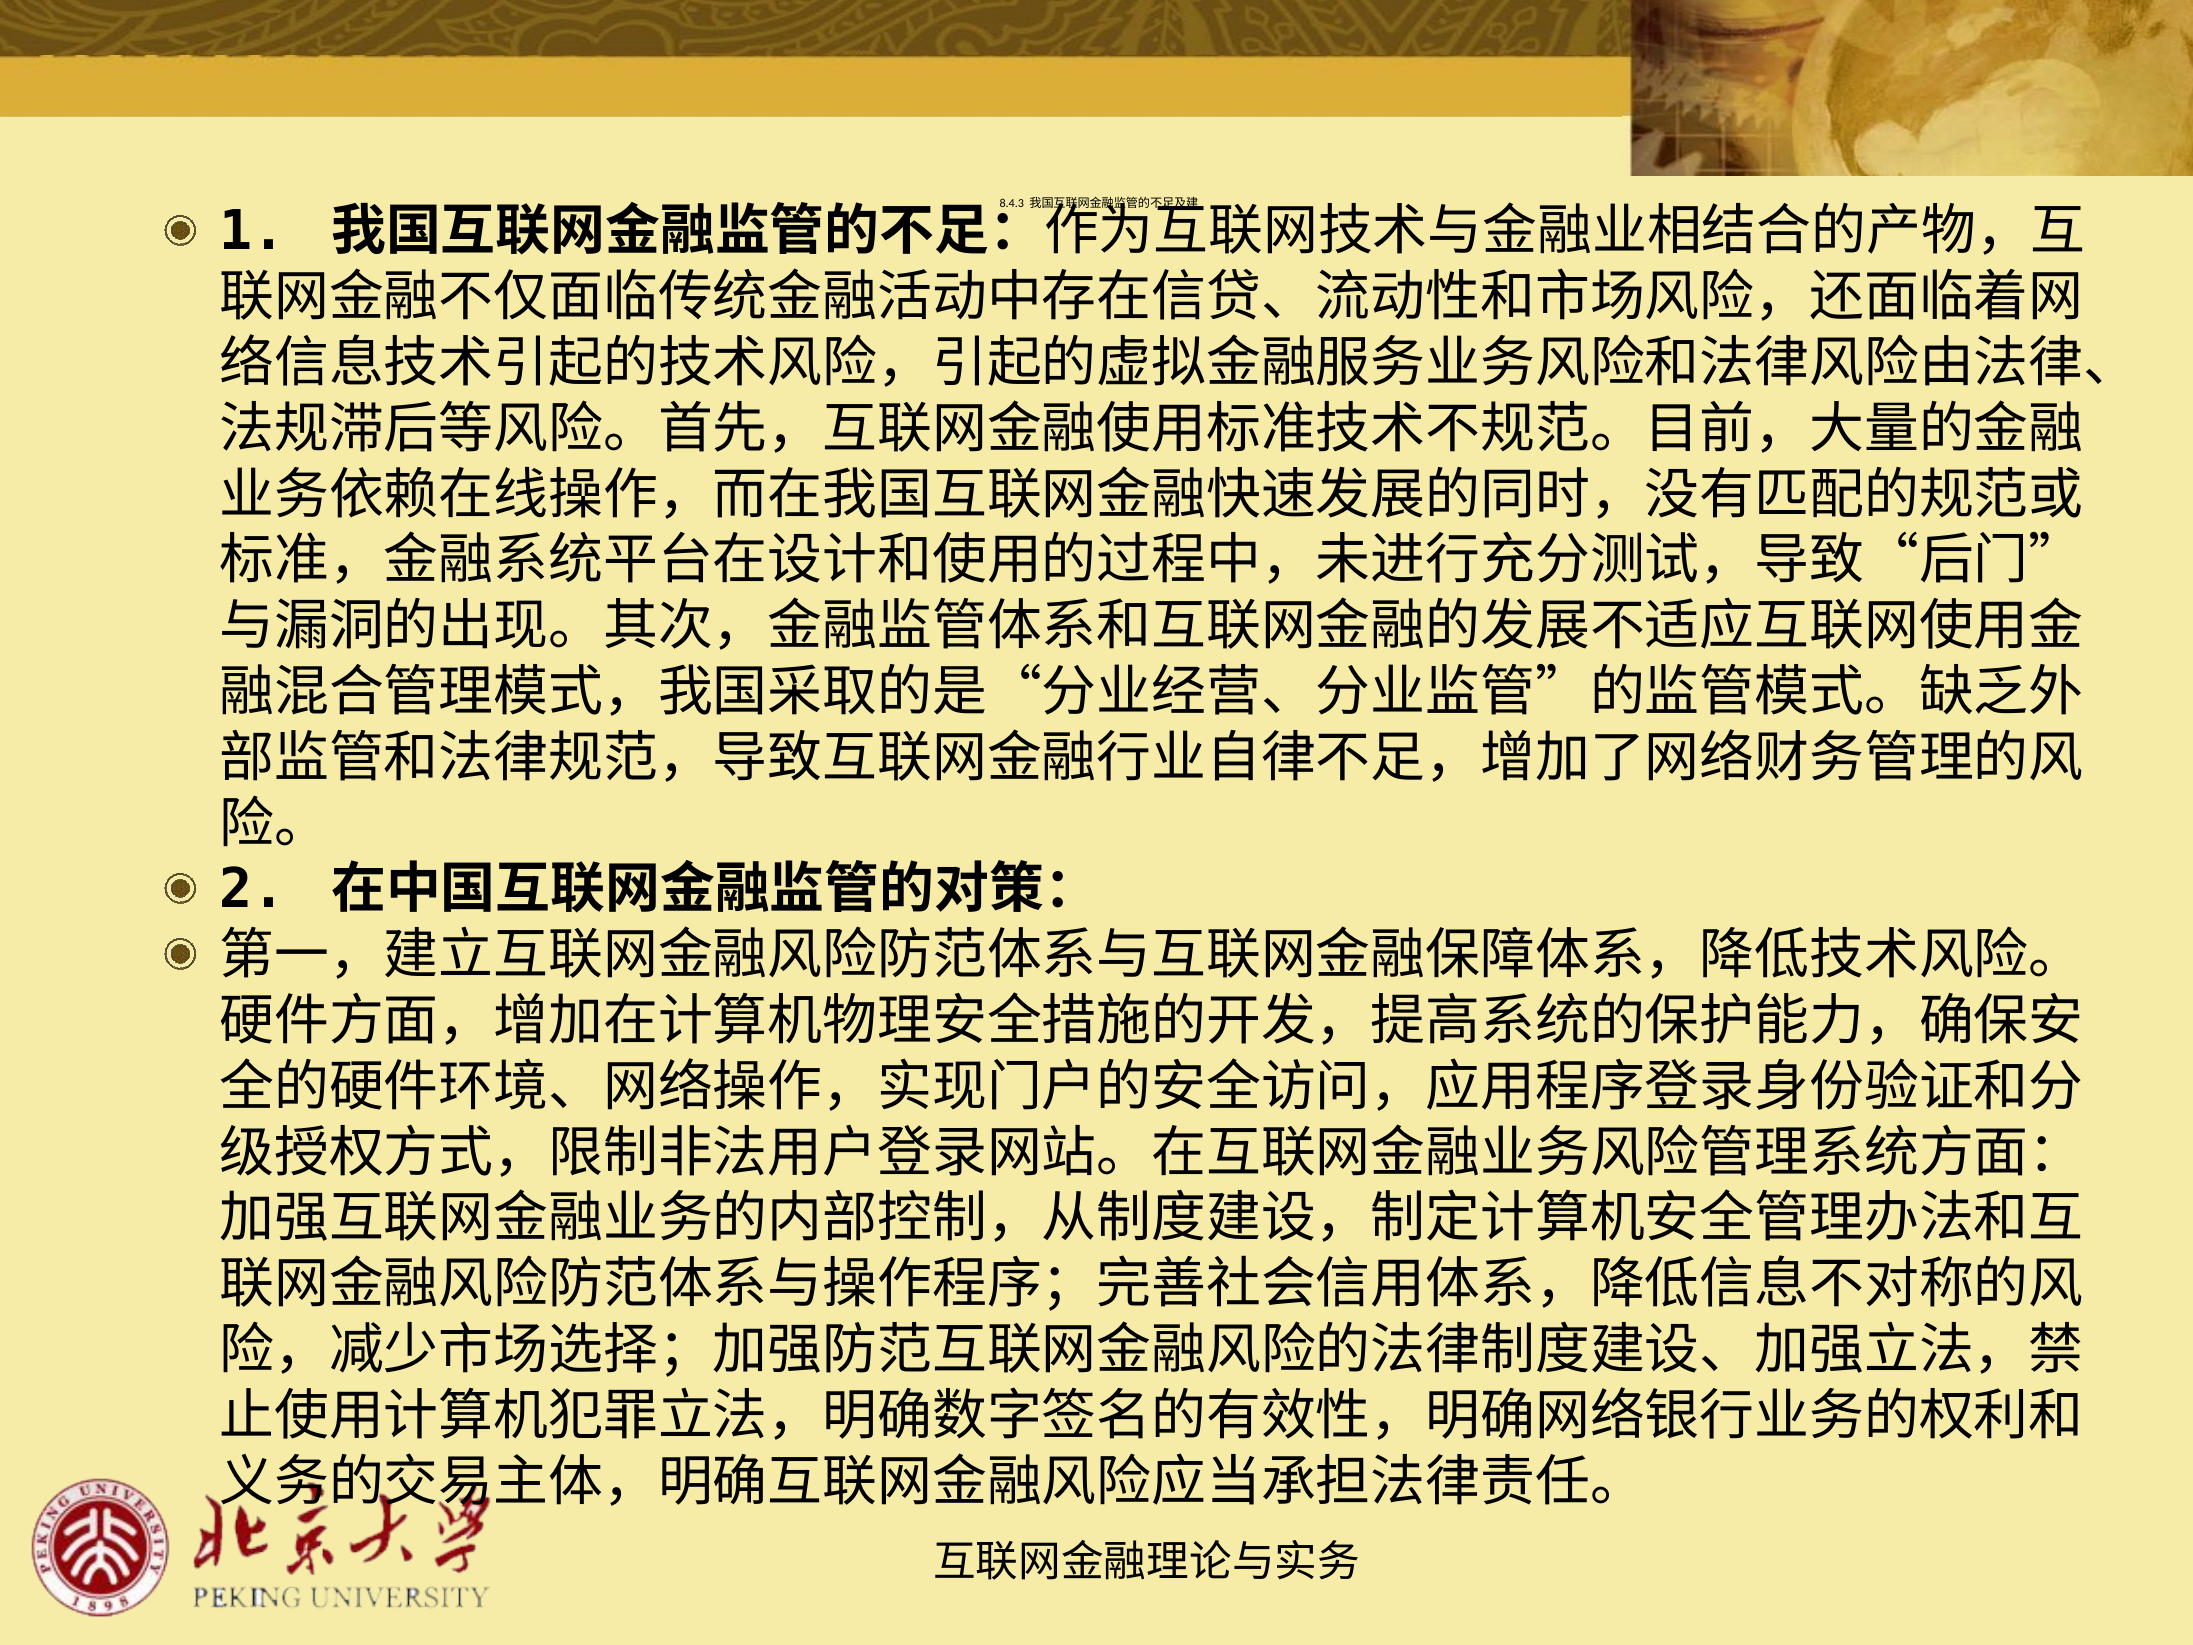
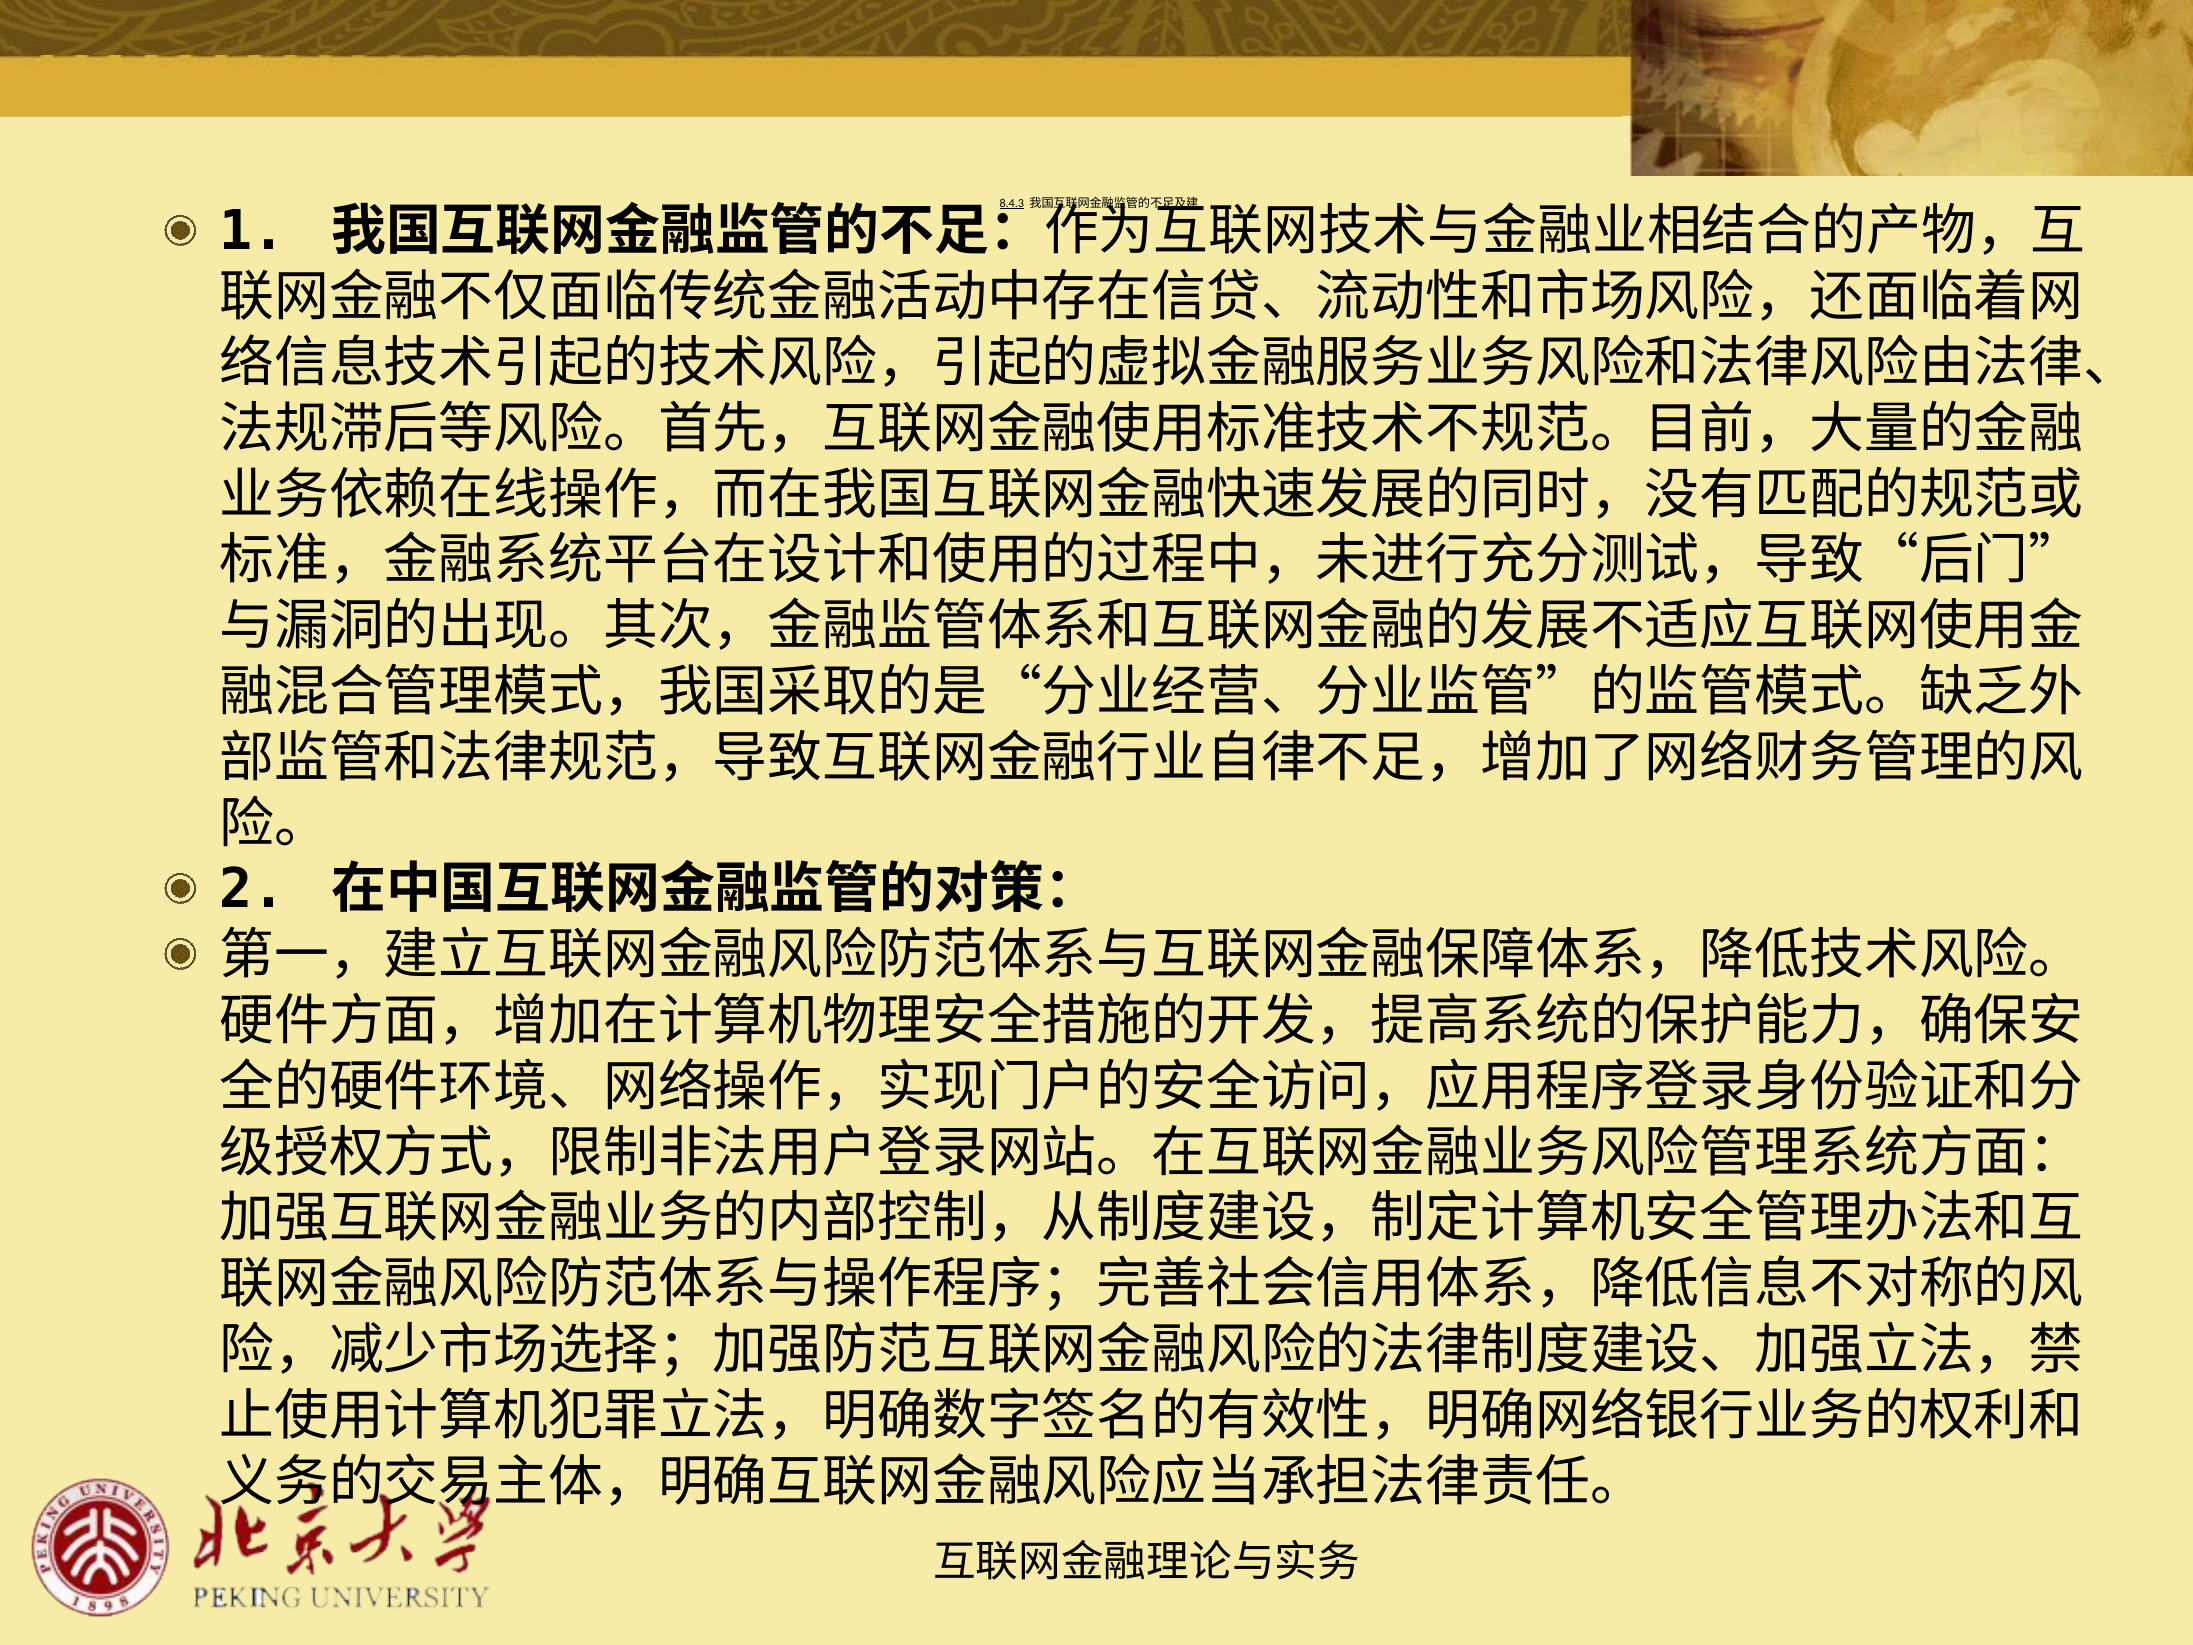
8.4.3 underline: none -> present
